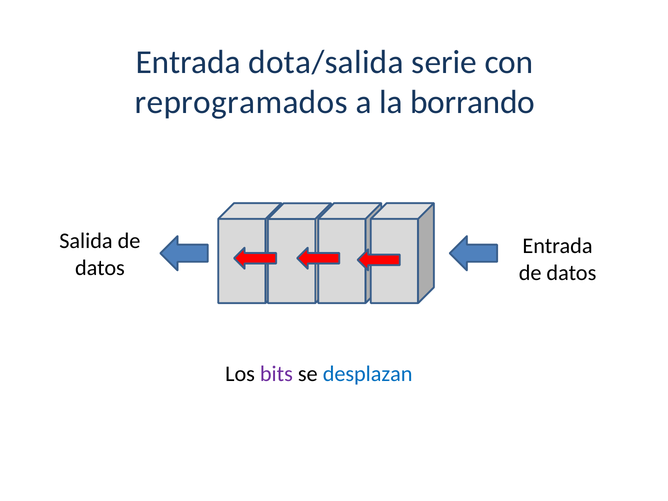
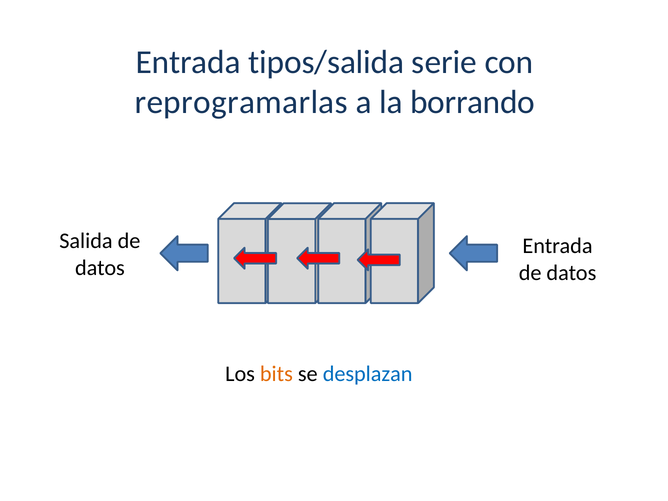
dota/salida: dota/salida -> tipos/salida
reprogramados: reprogramados -> reprogramarlas
bits colour: purple -> orange
